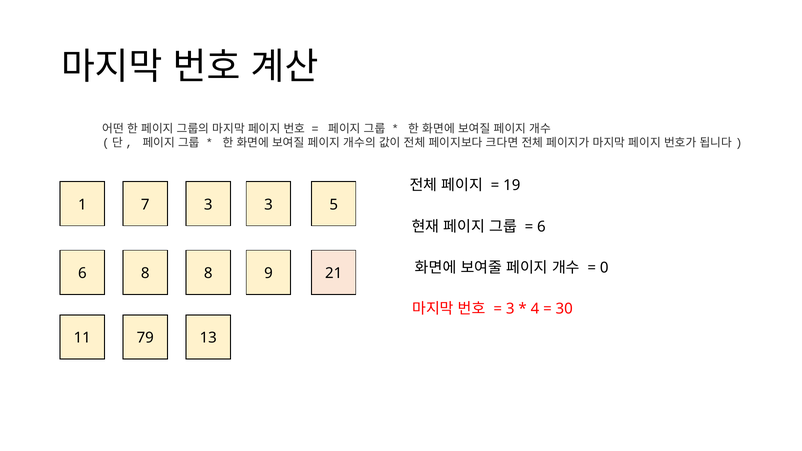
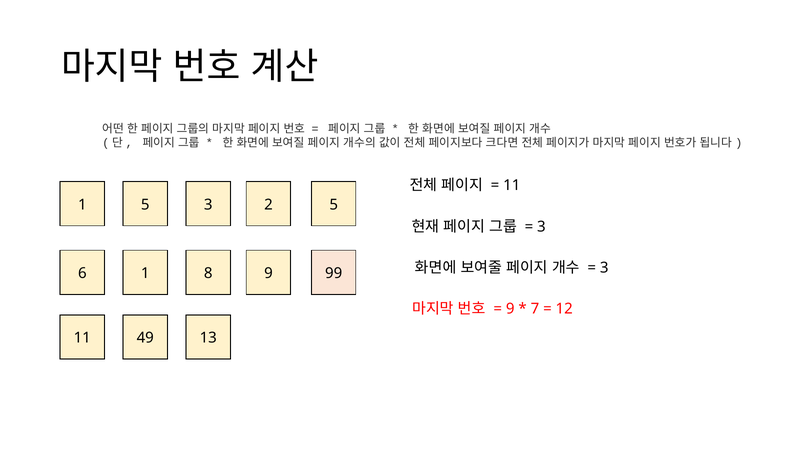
19 at (512, 186): 19 -> 11
1 7: 7 -> 5
3 3: 3 -> 2
6 at (541, 227): 6 -> 3
0 at (604, 268): 0 -> 3
6 8: 8 -> 1
21: 21 -> 99
3 at (510, 309): 3 -> 9
4: 4 -> 7
30: 30 -> 12
79: 79 -> 49
